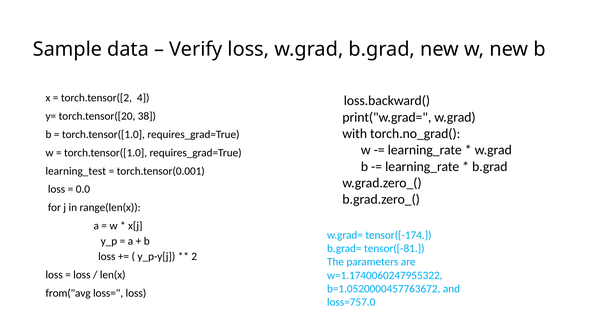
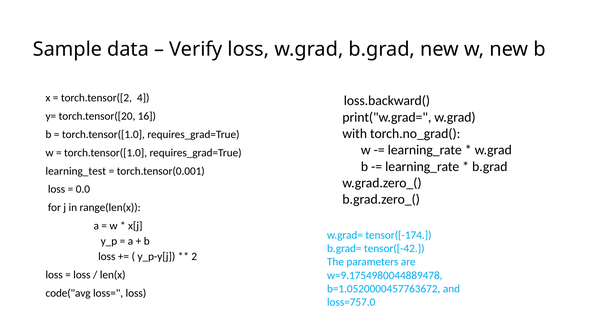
38: 38 -> 16
tensor([-81: tensor([-81 -> tensor([-42
w=1.1740060247955322: w=1.1740060247955322 -> w=9.1754980044889478
from("avg: from("avg -> code("avg
